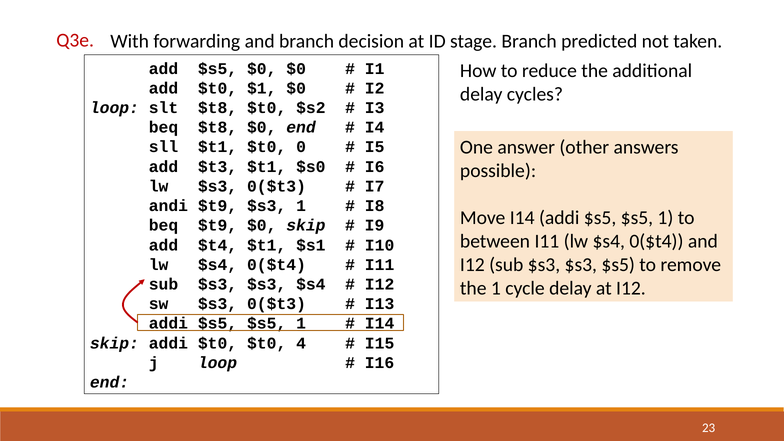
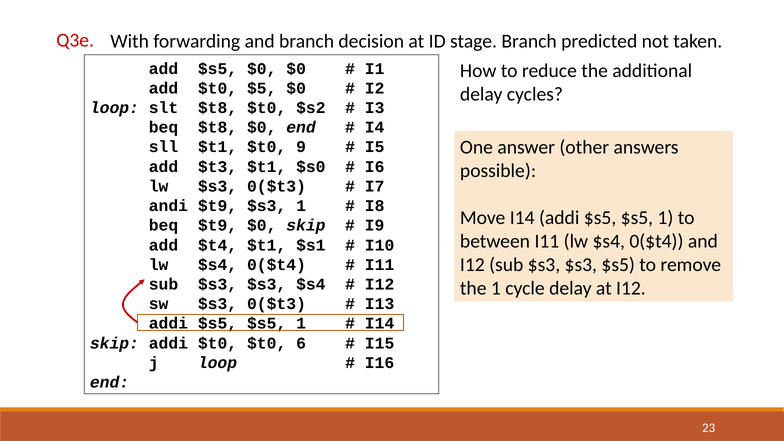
$1: $1 -> $5
0: 0 -> 9
4: 4 -> 6
